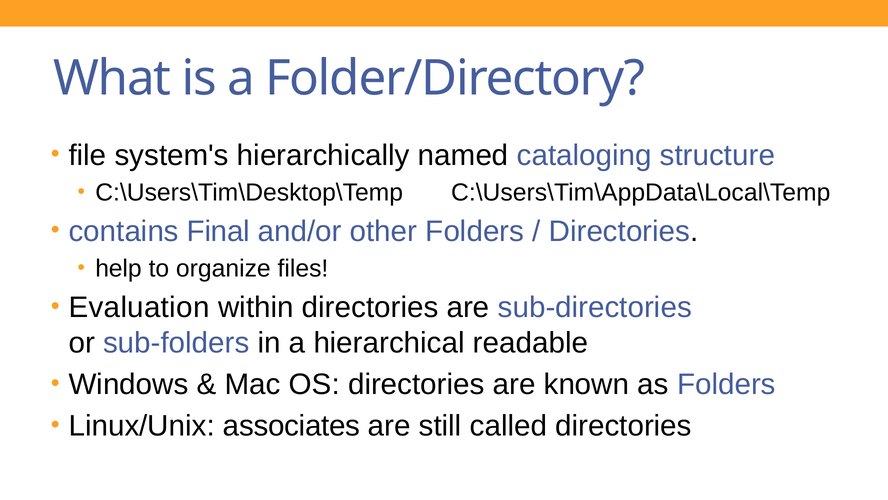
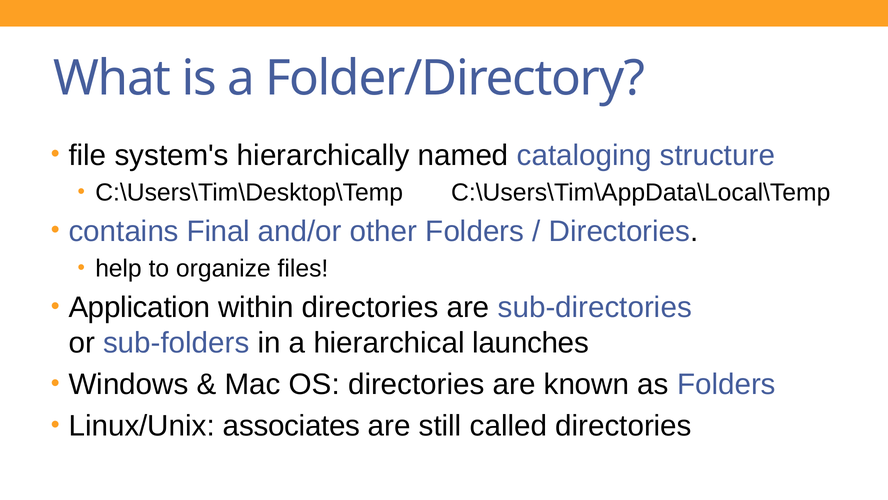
Evaluation: Evaluation -> Application
readable: readable -> launches
